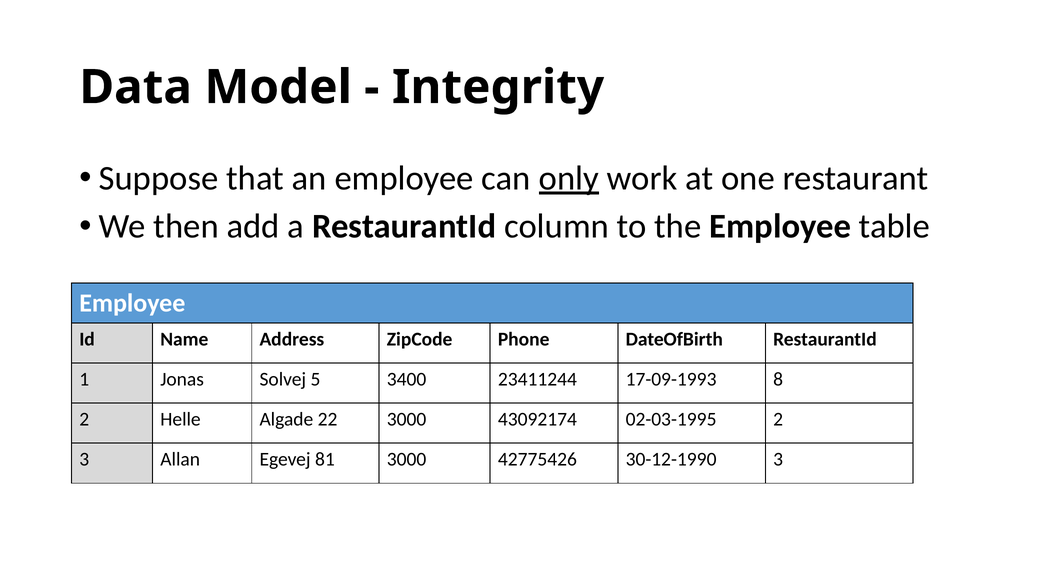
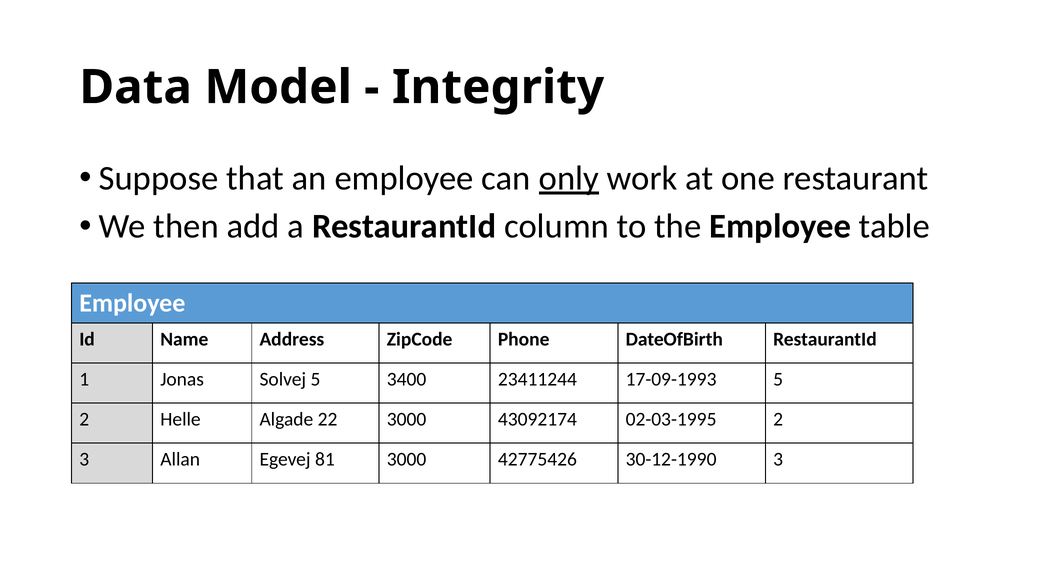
17-09-1993 8: 8 -> 5
